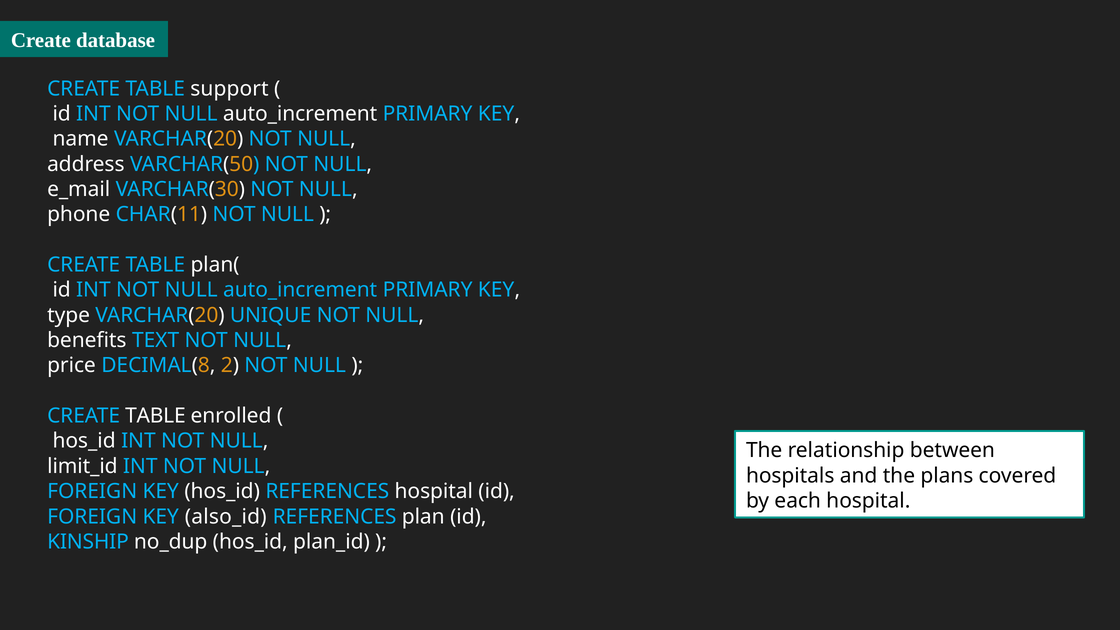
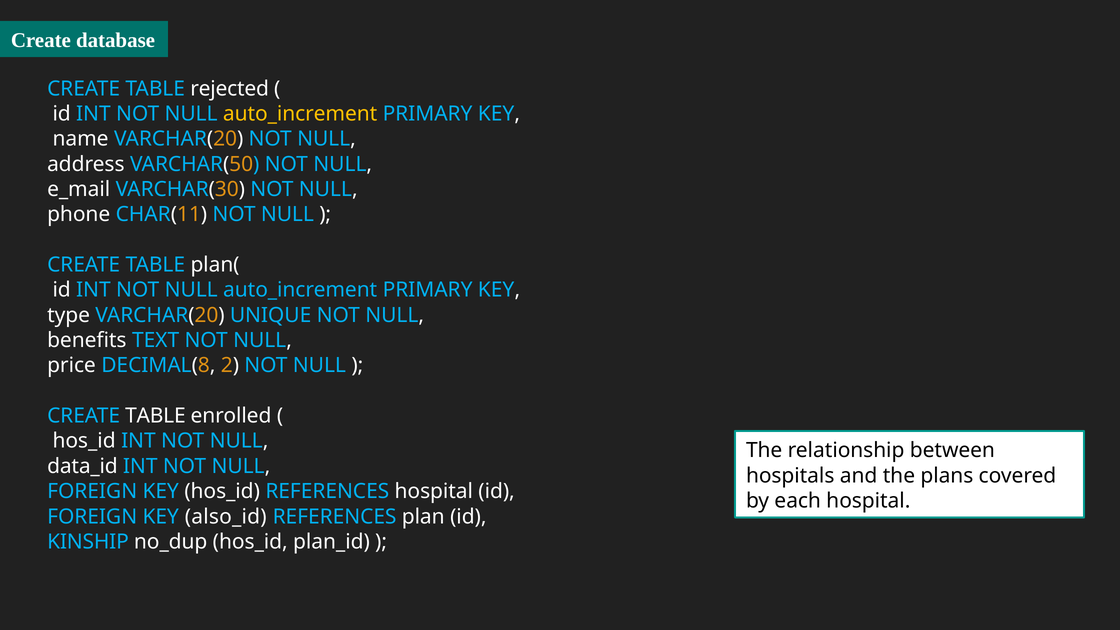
support: support -> rejected
auto_increment at (300, 114) colour: white -> yellow
limit_id: limit_id -> data_id
